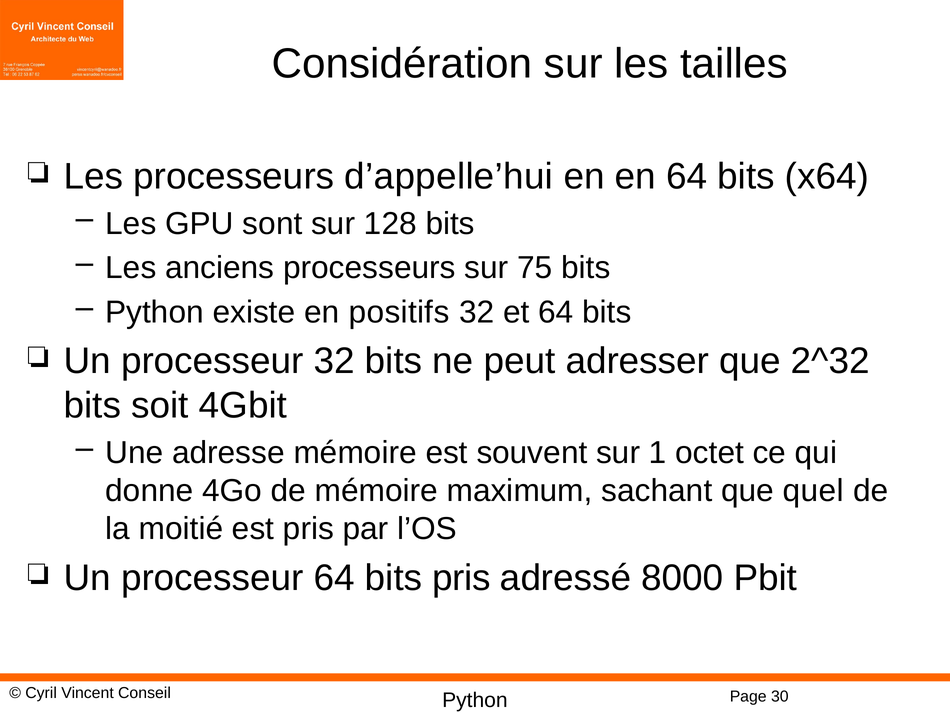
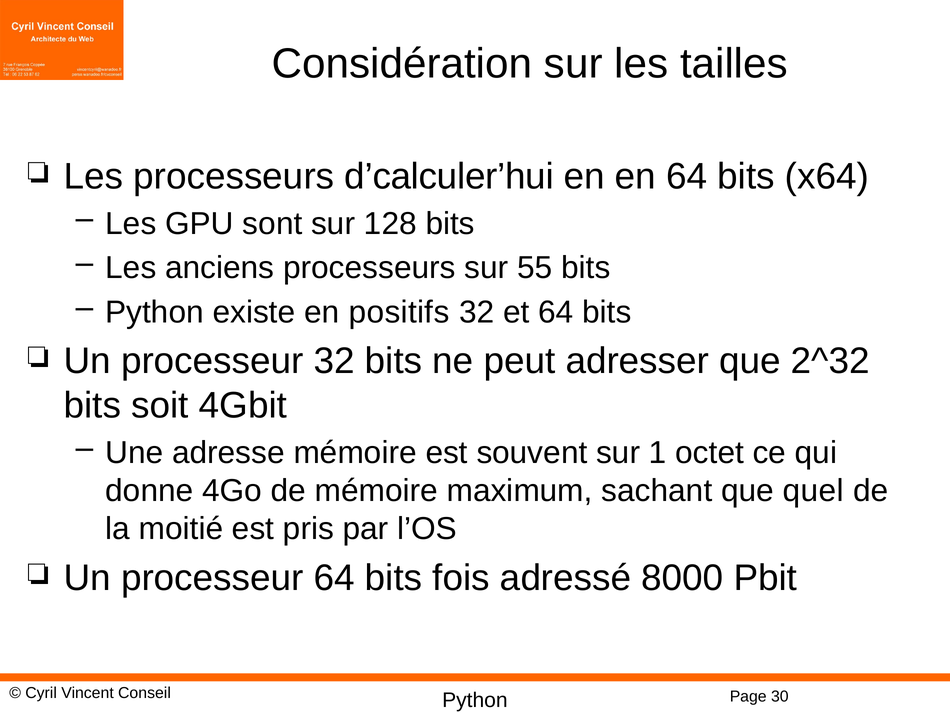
d’appelle’hui: d’appelle’hui -> d’calculer’hui
75: 75 -> 55
bits pris: pris -> fois
